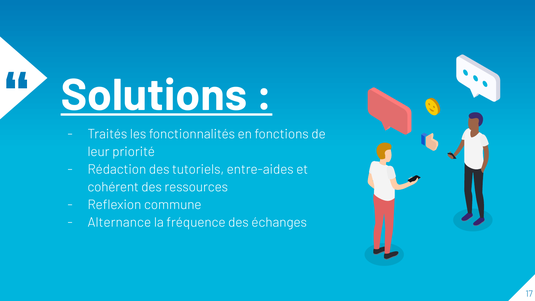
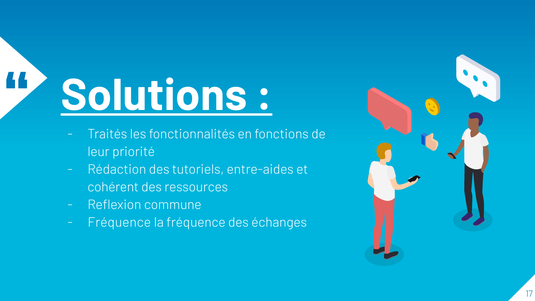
Alternance at (119, 222): Alternance -> Fréquence
